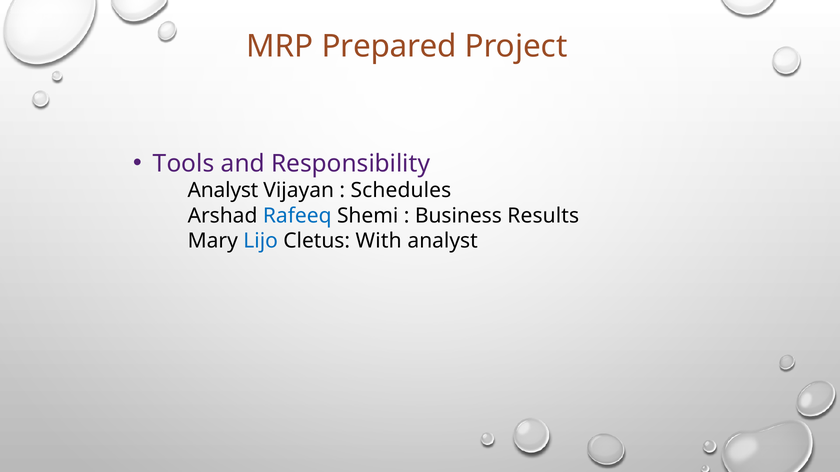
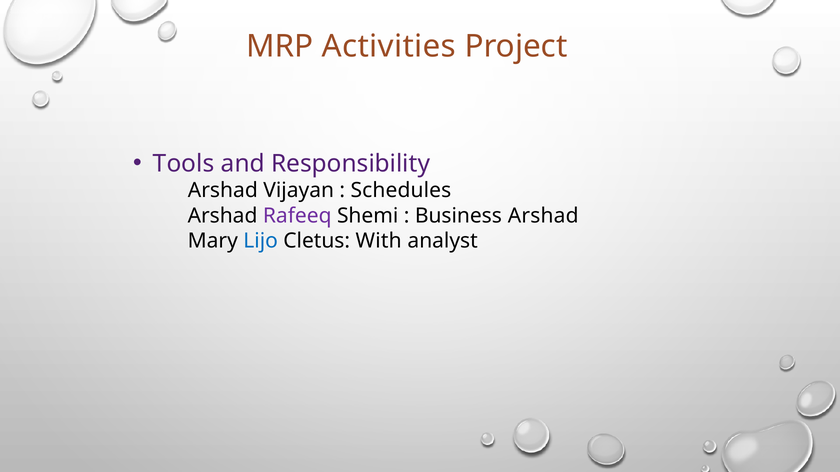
Prepared: Prepared -> Activities
Analyst at (223, 191): Analyst -> Arshad
Rafeeq colour: blue -> purple
Business Results: Results -> Arshad
